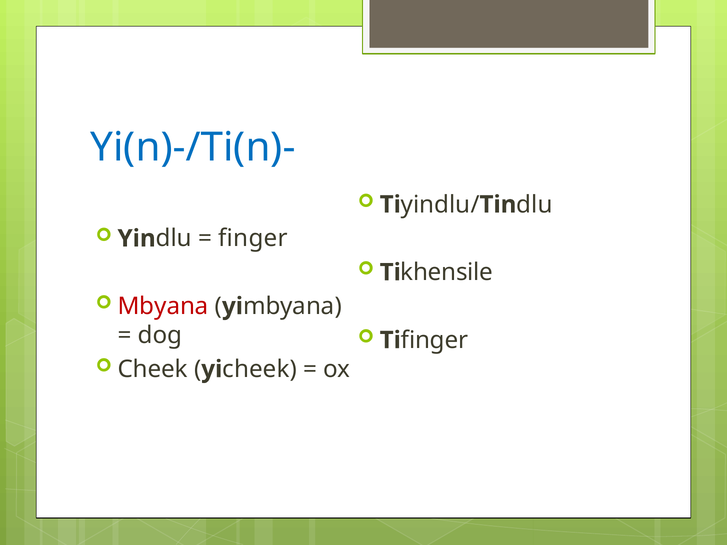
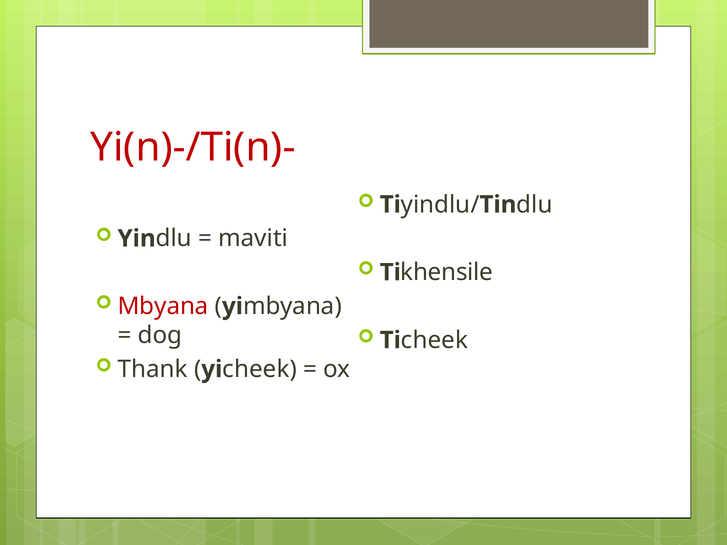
Yi(n)-/Ti(n)- colour: blue -> red
finger at (253, 239): finger -> maviti
finger at (435, 340): finger -> cheek
Cheek at (153, 369): Cheek -> Thank
